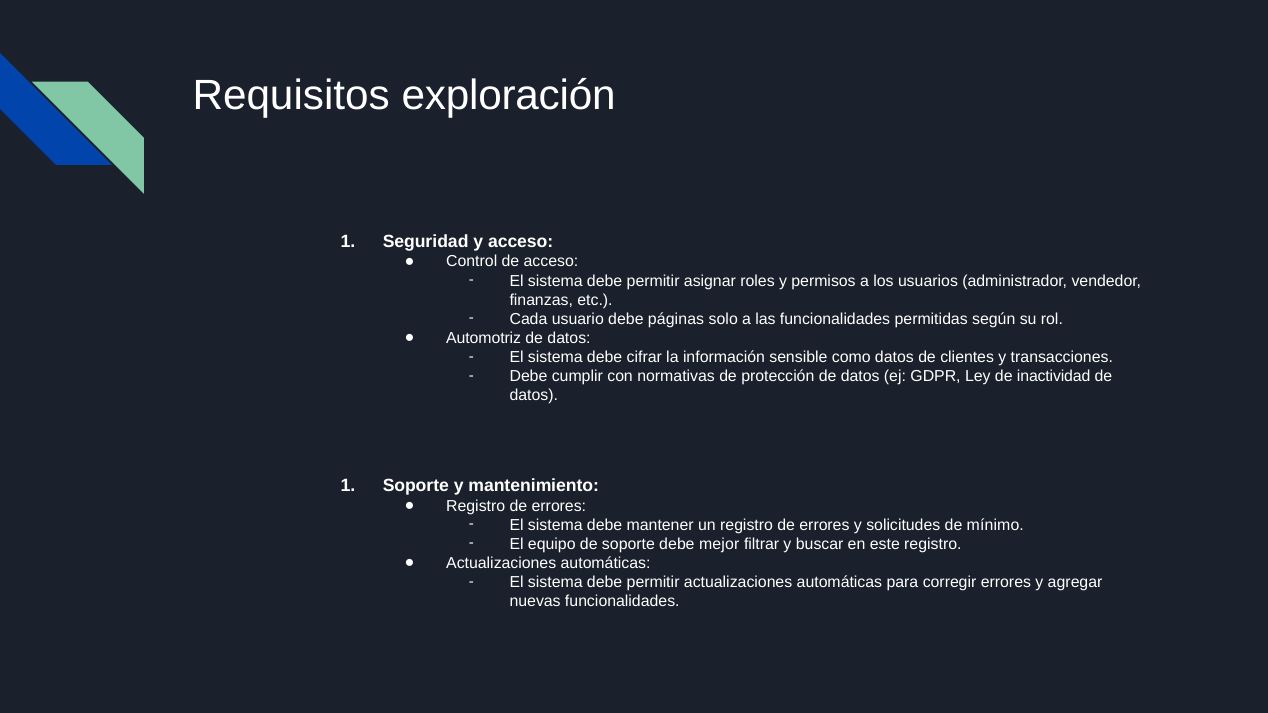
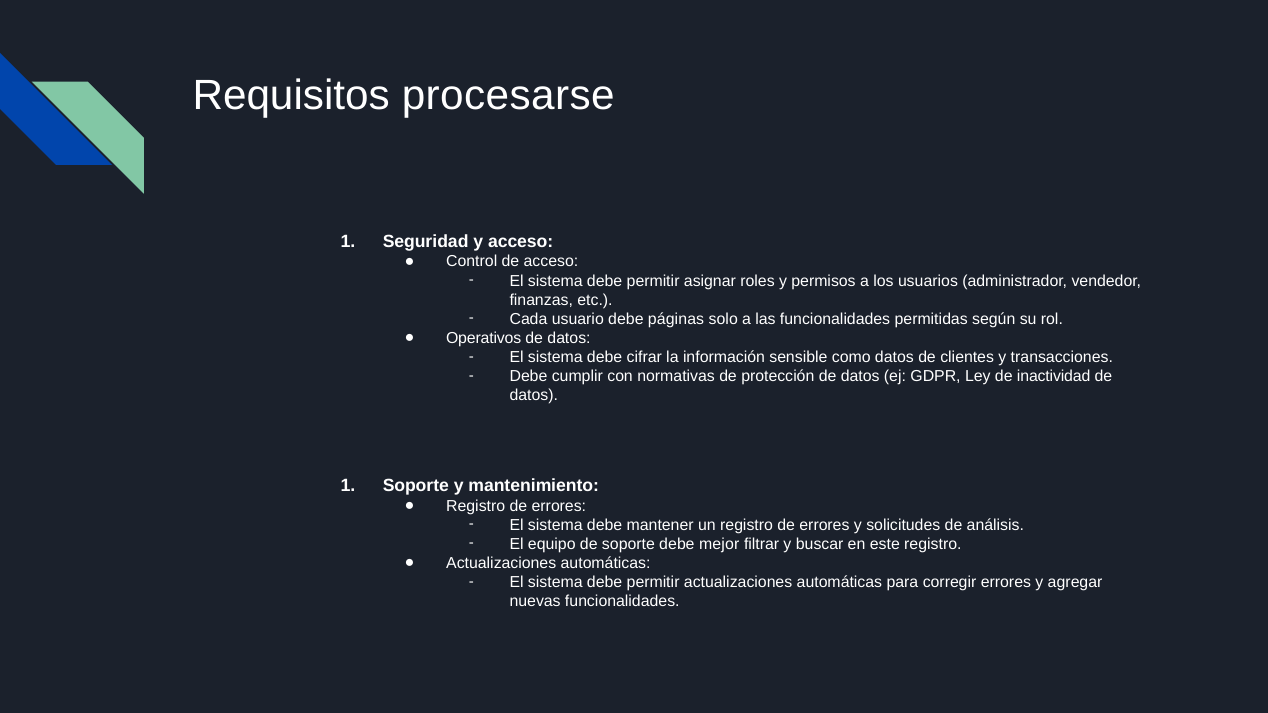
exploración: exploración -> procesarse
Automotriz: Automotriz -> Operativos
mínimo: mínimo -> análisis
